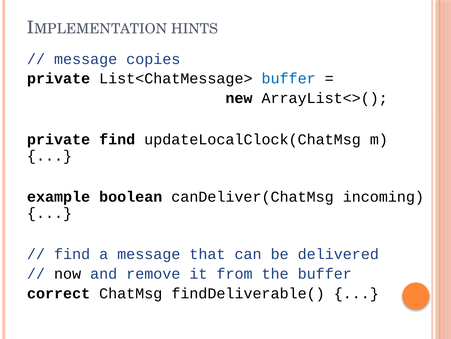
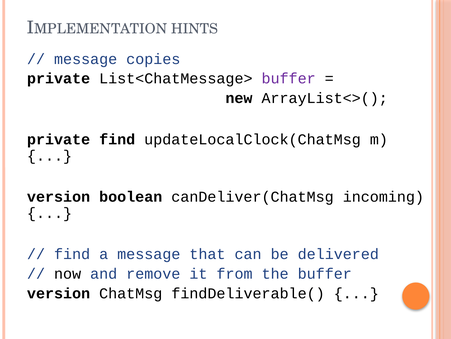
buffer at (289, 79) colour: blue -> purple
example at (59, 196): example -> version
correct at (59, 293): correct -> version
